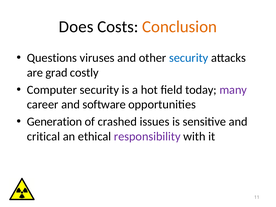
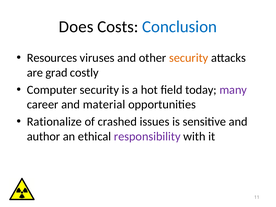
Conclusion colour: orange -> blue
Questions: Questions -> Resources
security at (189, 58) colour: blue -> orange
software: software -> material
Generation: Generation -> Rationalize
critical: critical -> author
